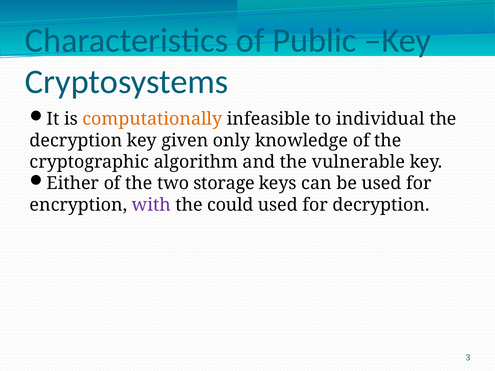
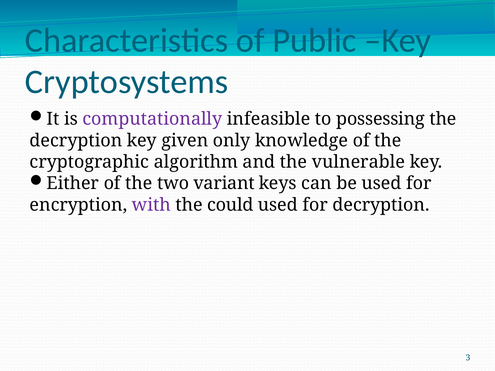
computationally colour: orange -> purple
individual: individual -> possessing
storage: storage -> variant
